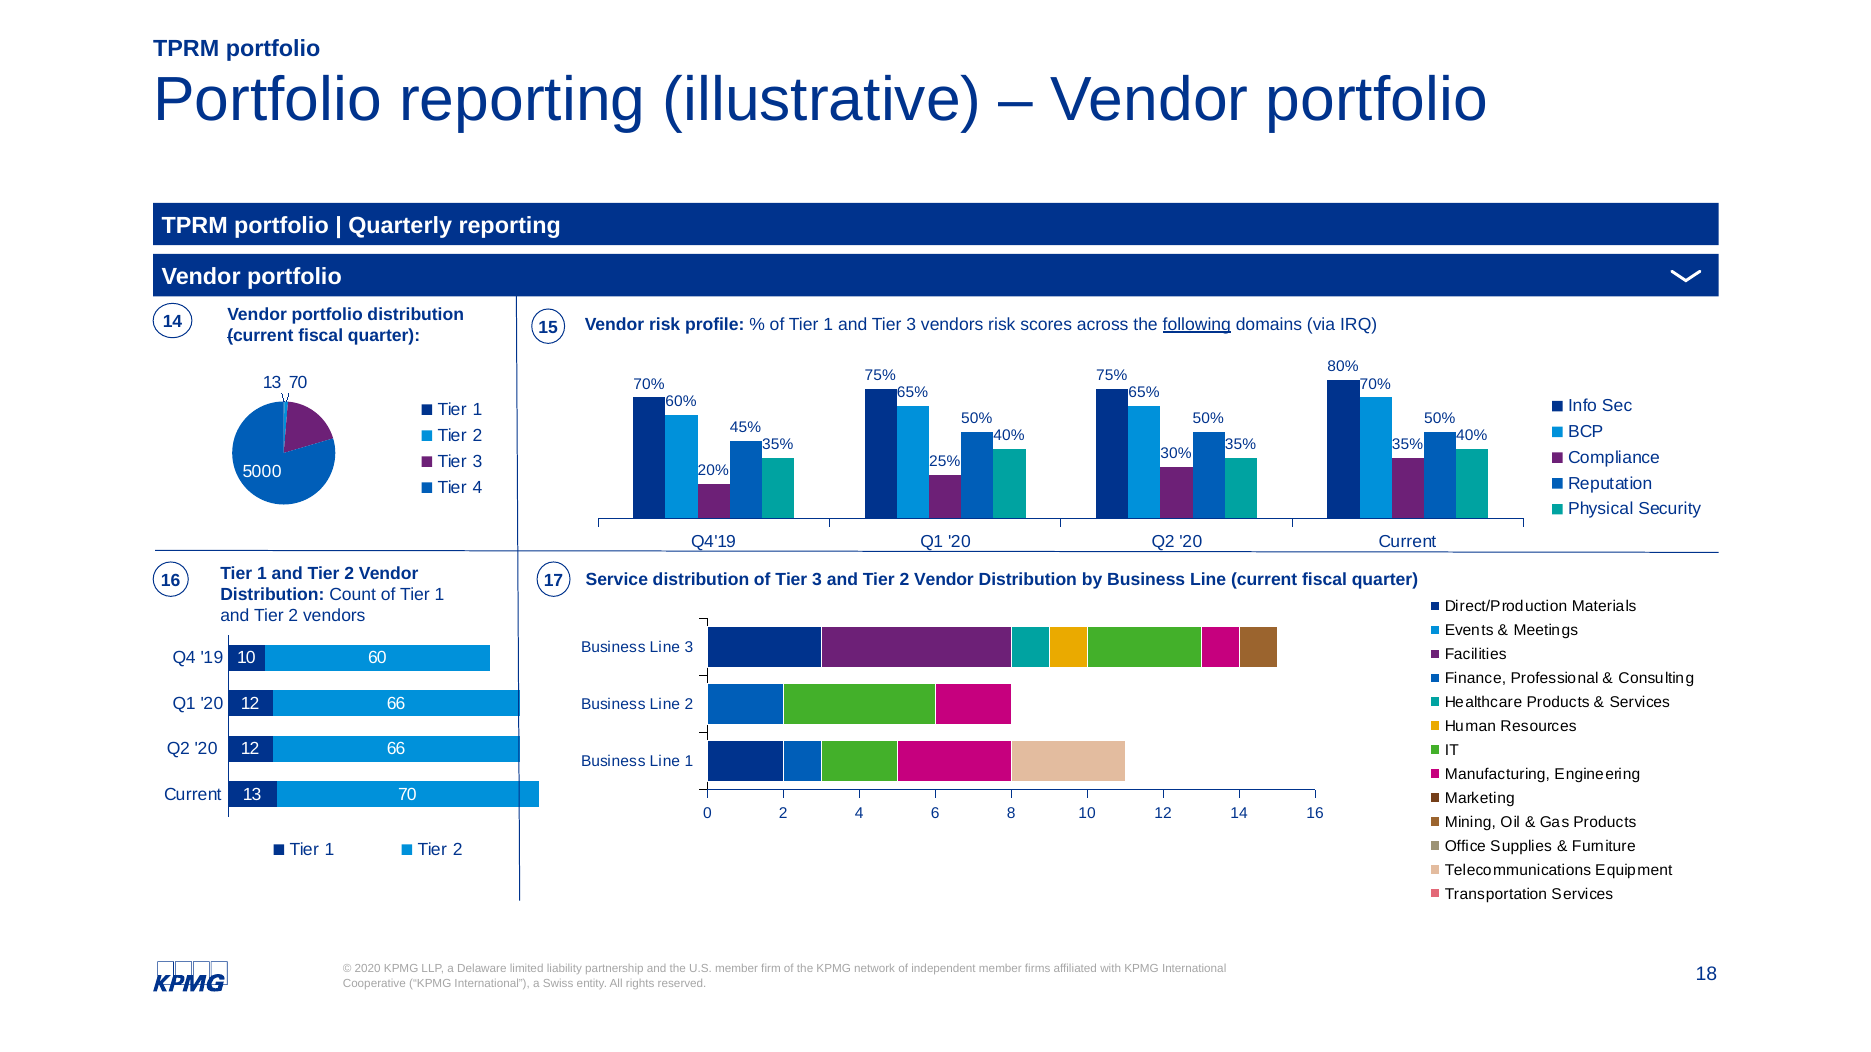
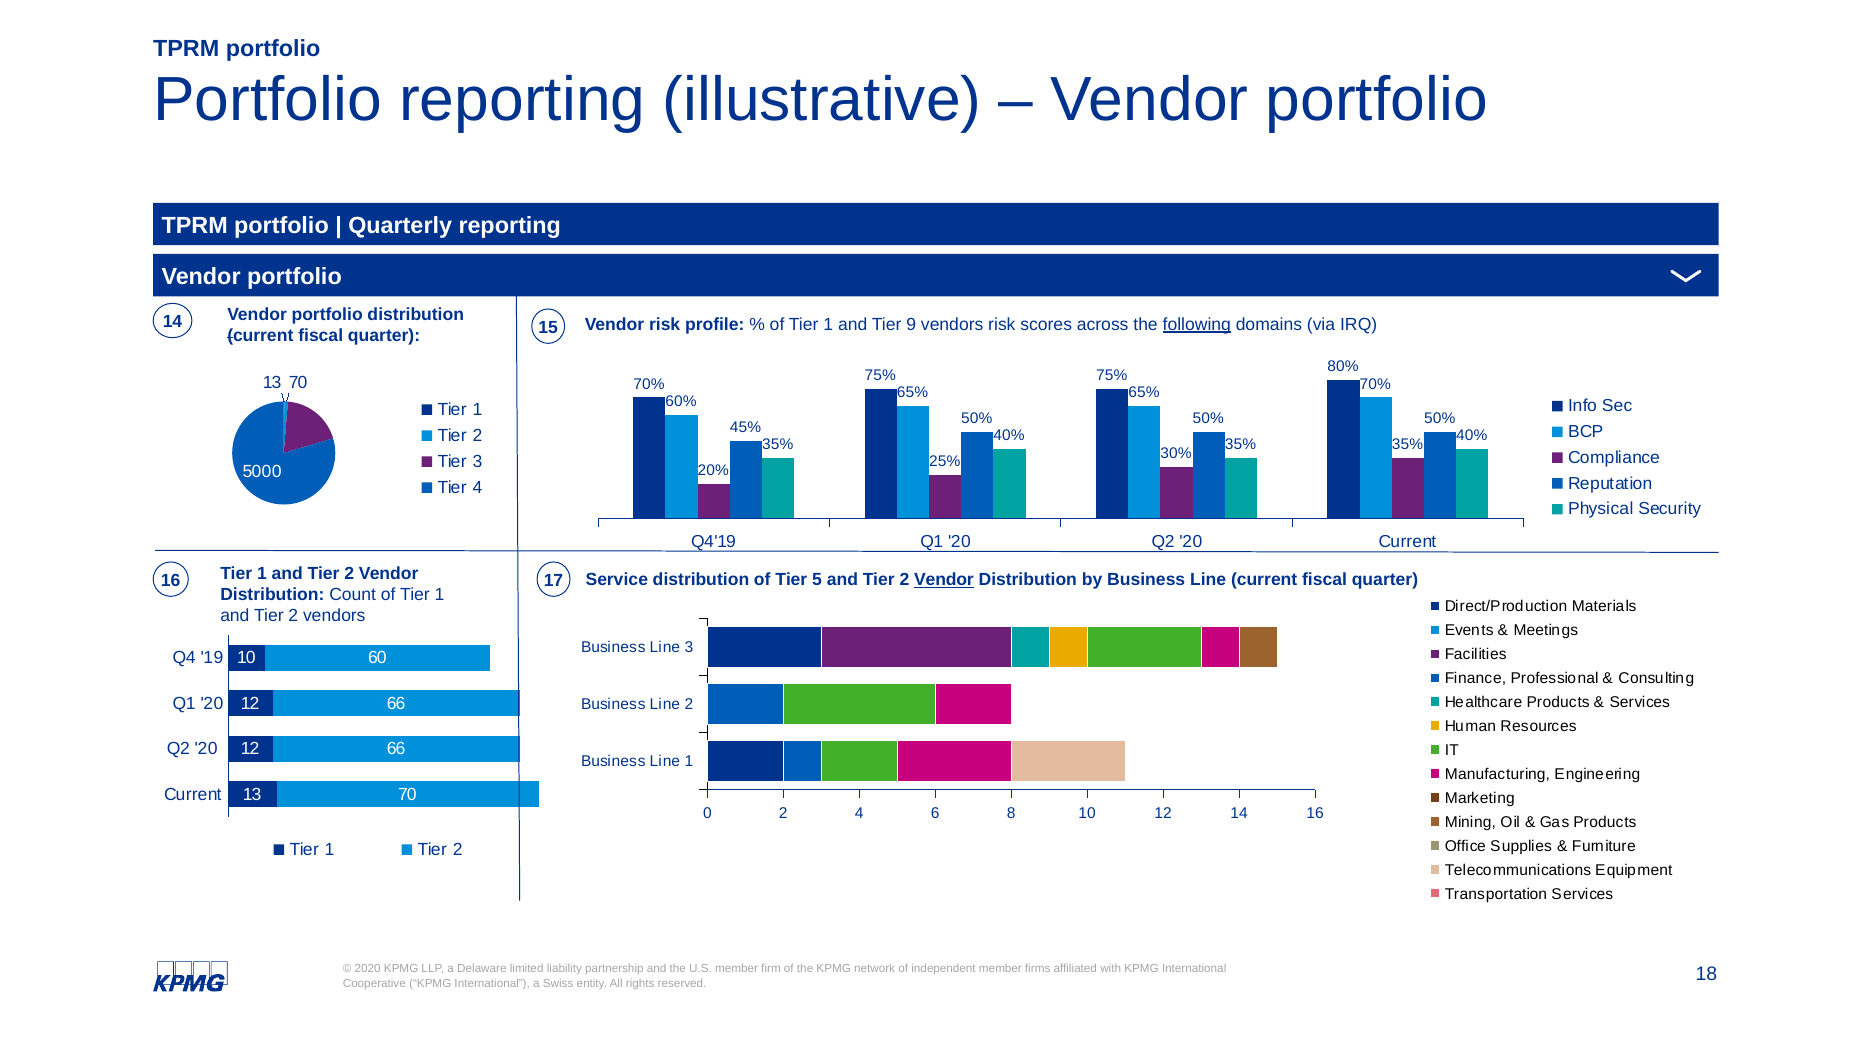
and Tier 3: 3 -> 9
of Tier 3: 3 -> 5
Vendor at (944, 580) underline: none -> present
